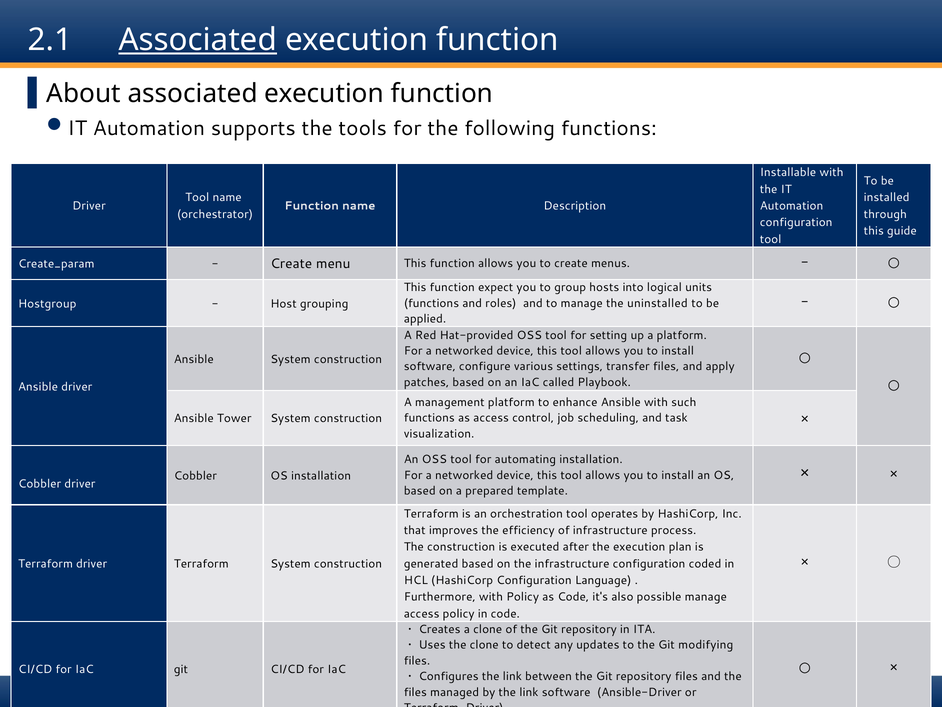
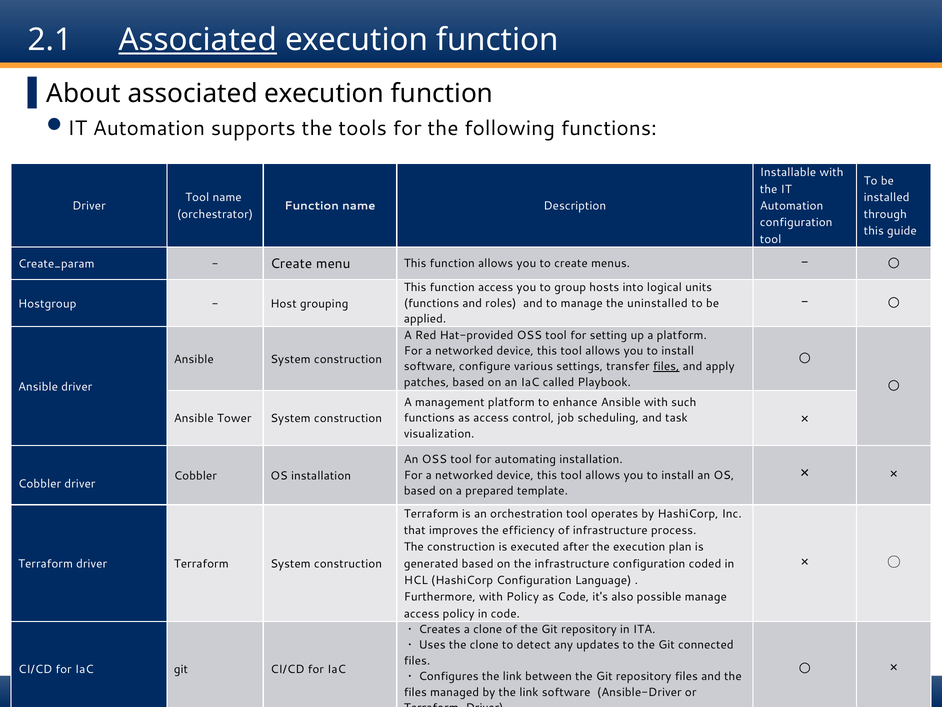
function expect: expect -> access
files at (666, 366) underline: none -> present
modifying: modifying -> connected
